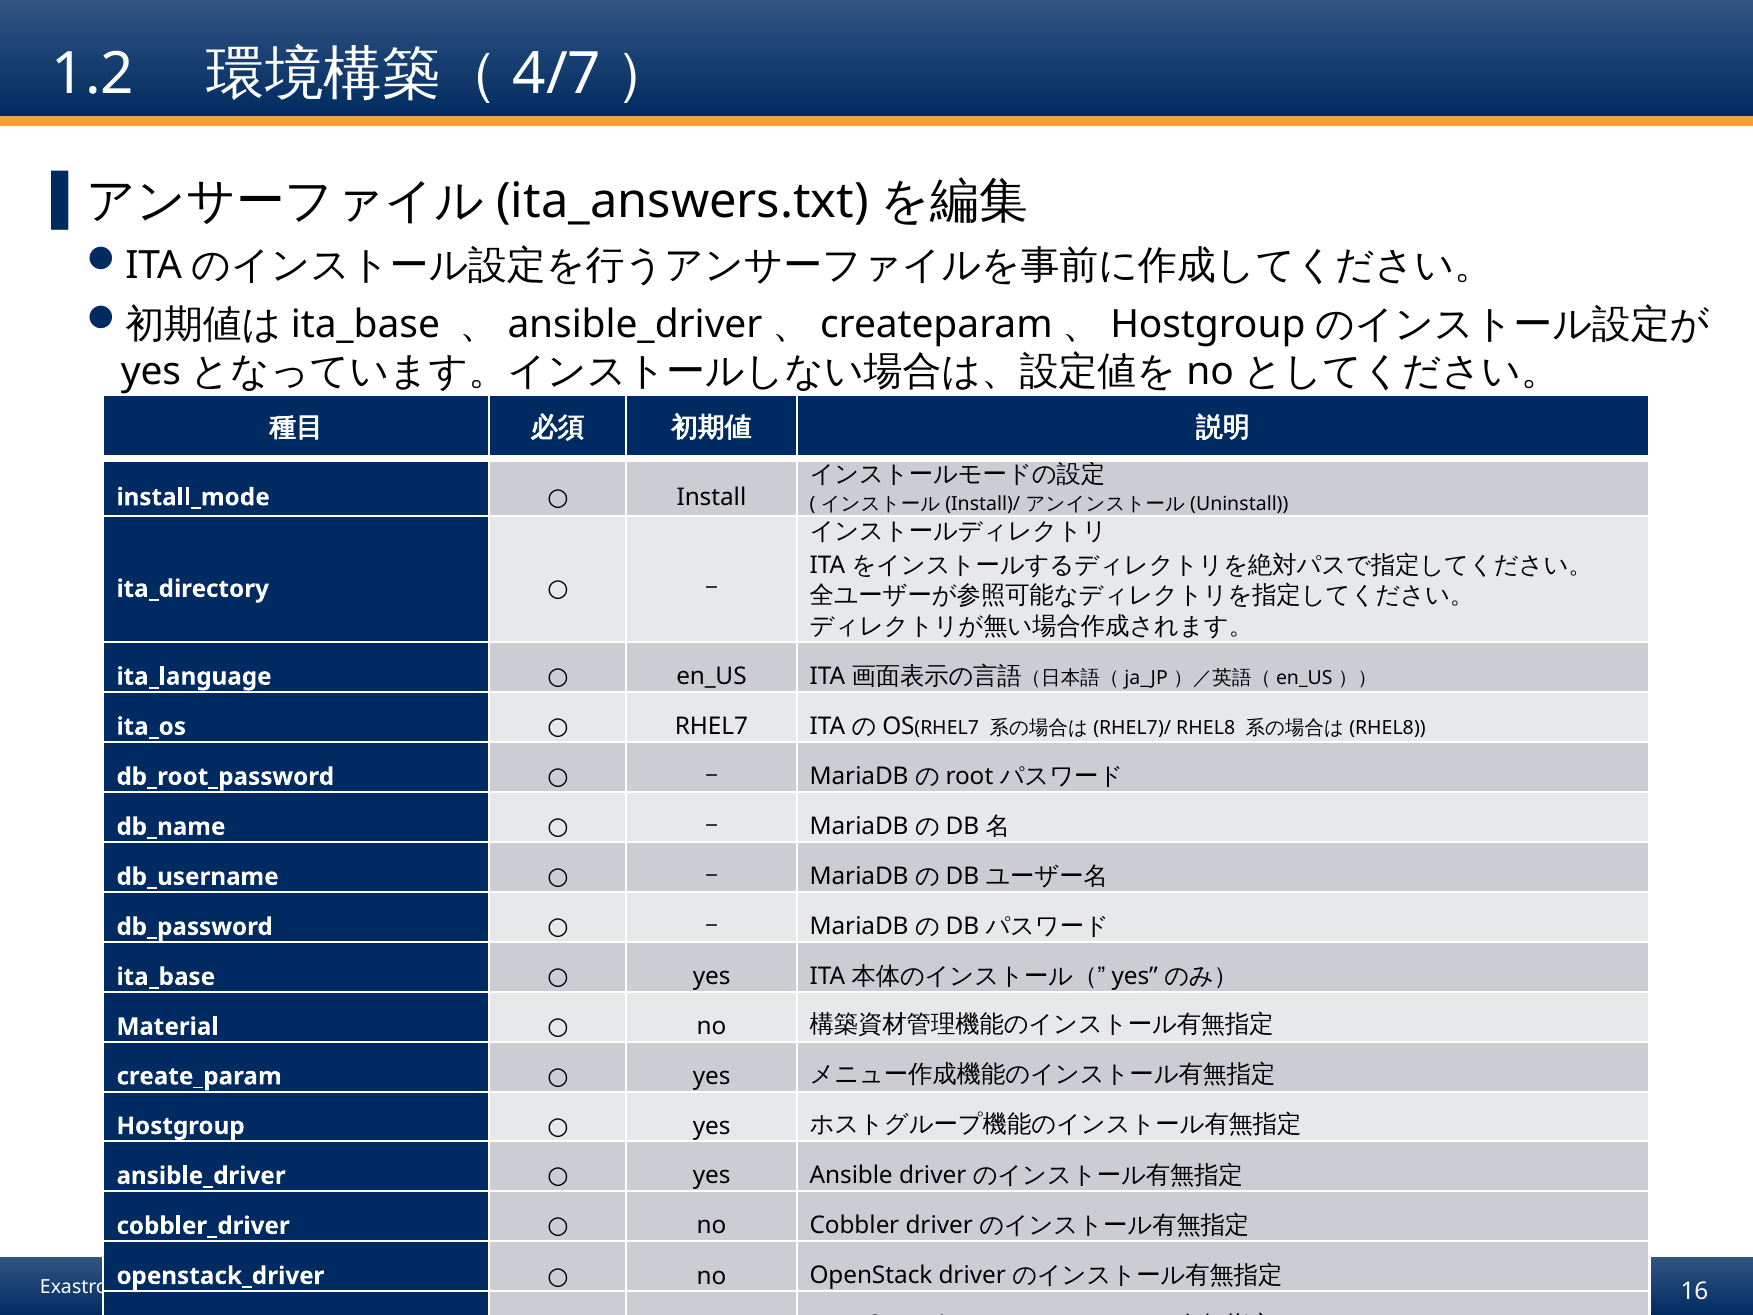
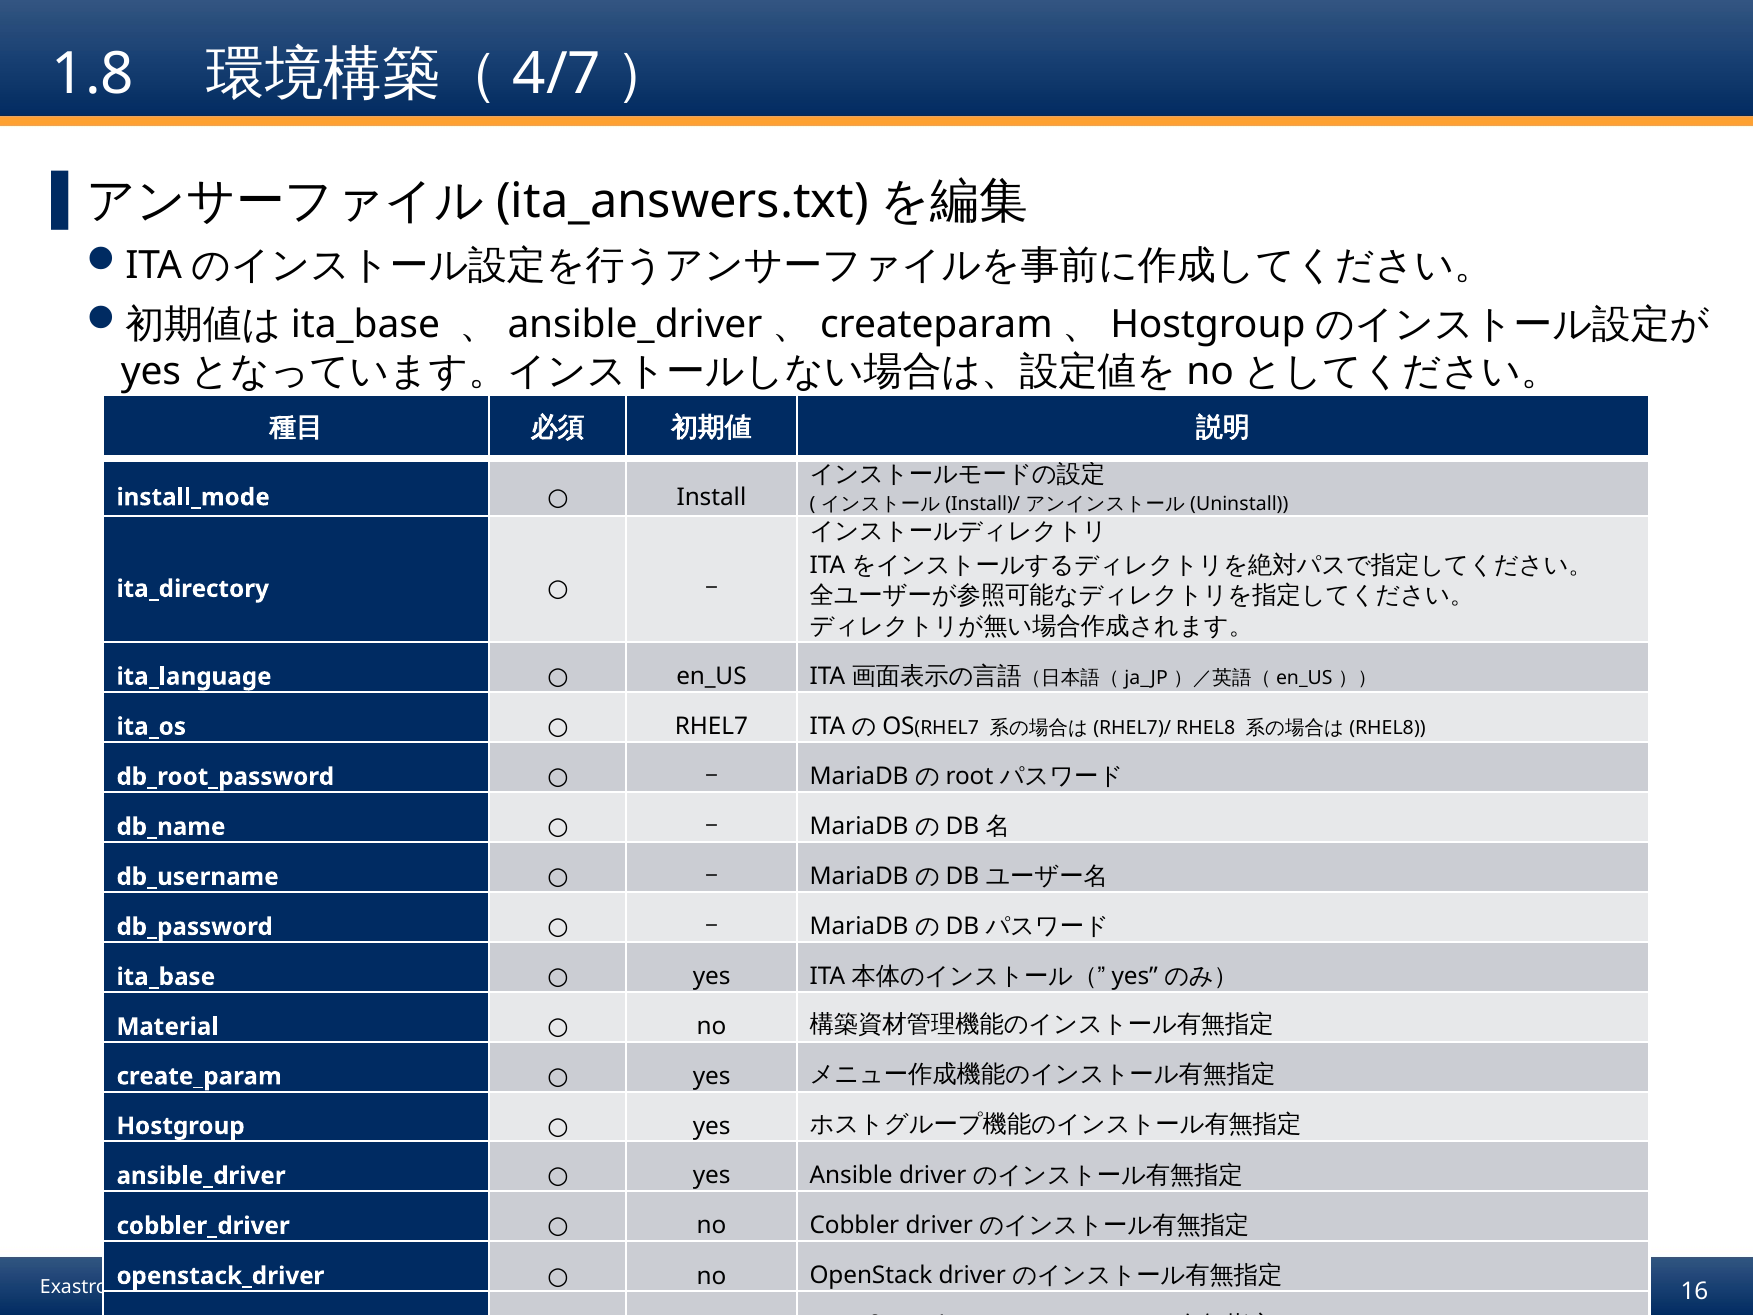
1.2: 1.2 -> 1.8
